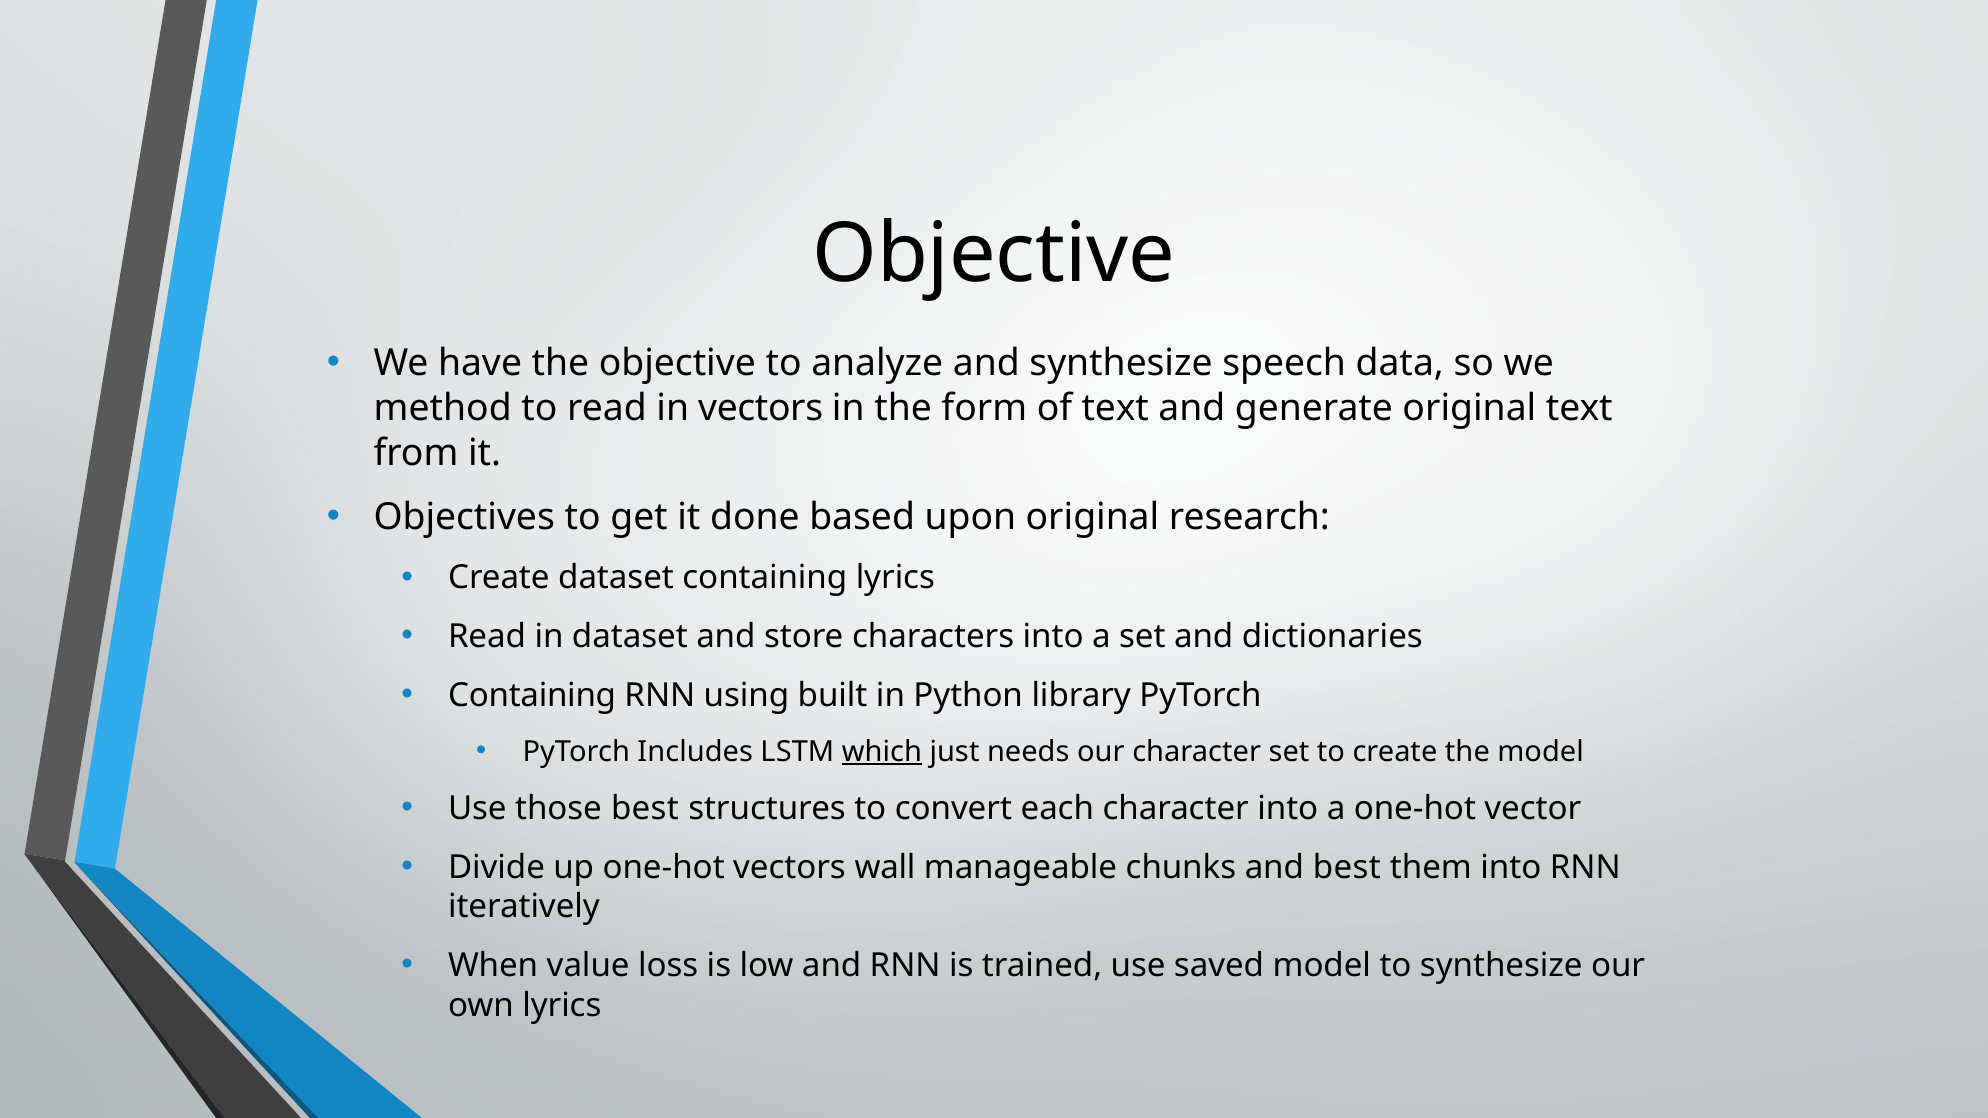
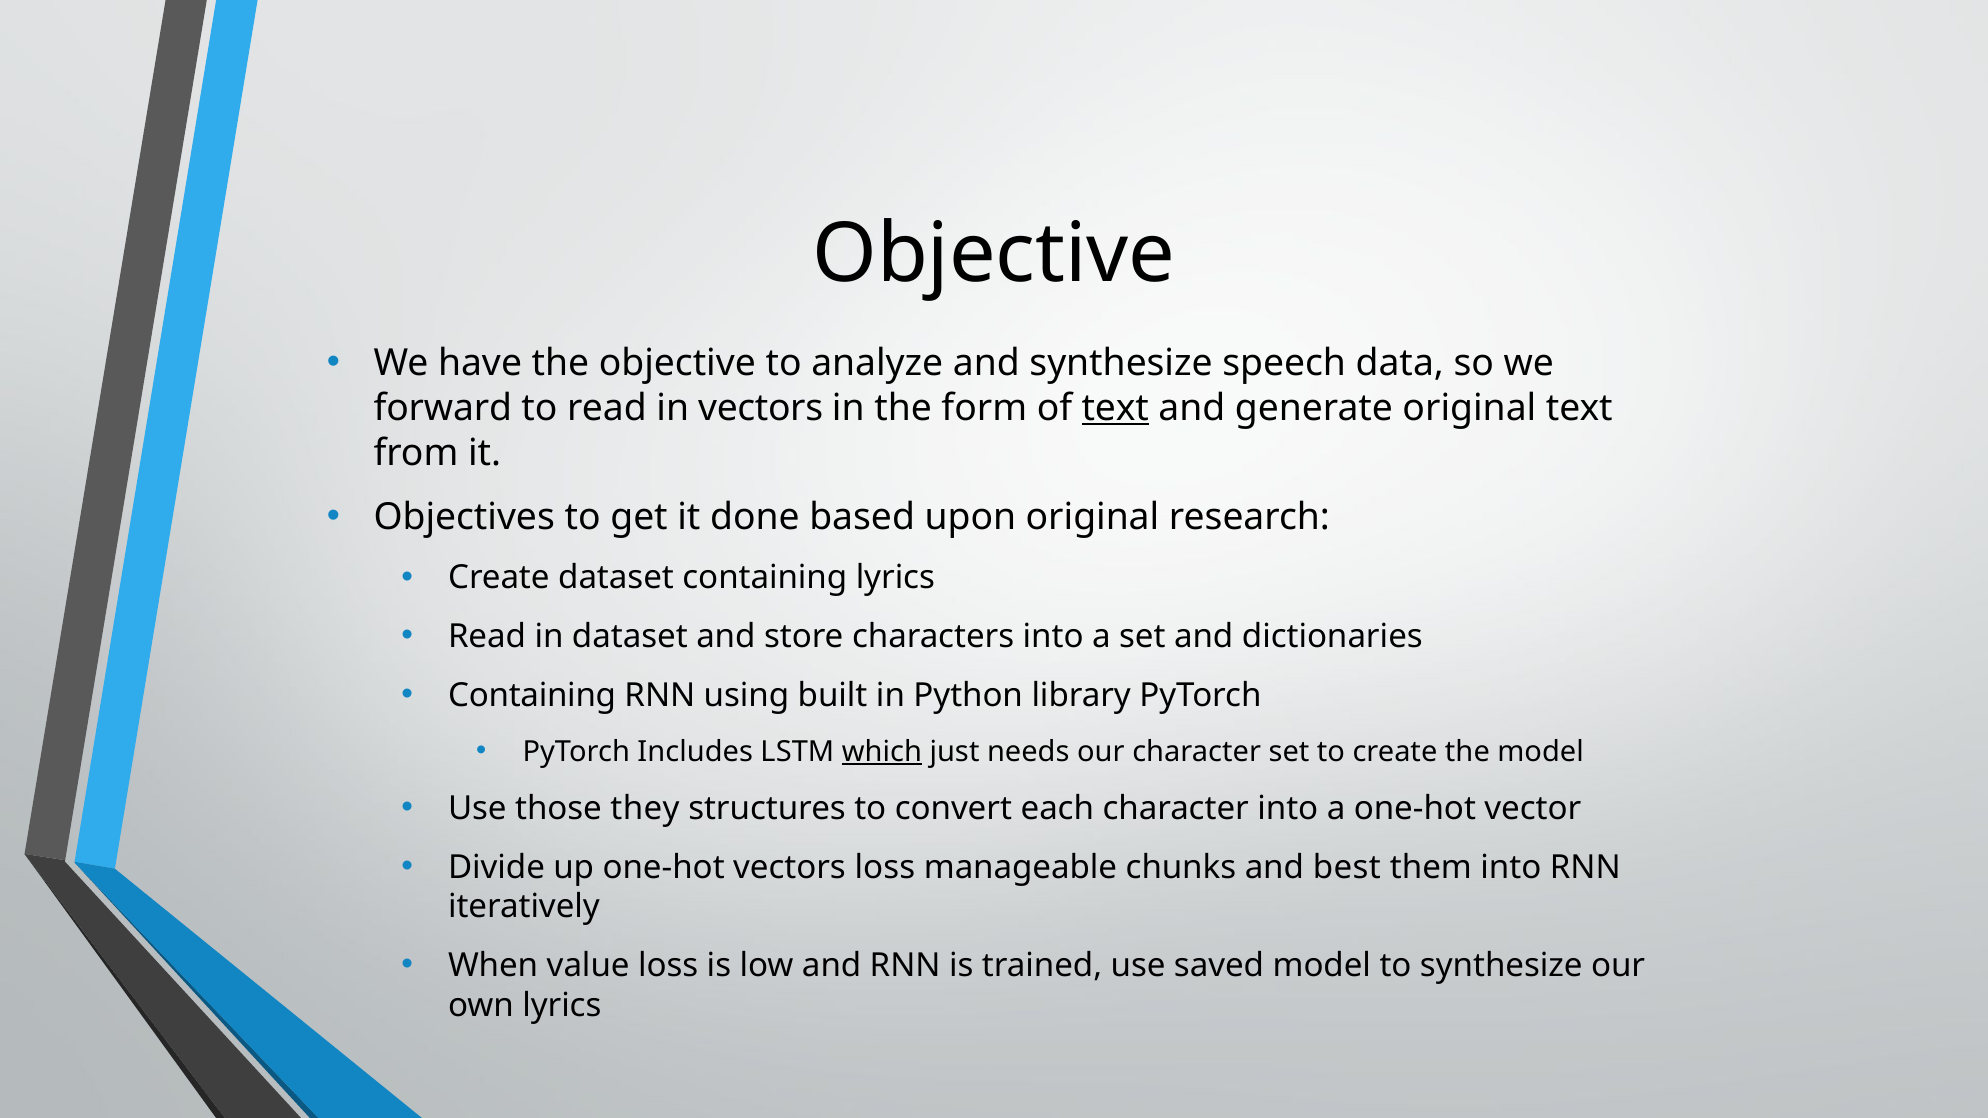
method: method -> forward
text at (1115, 408) underline: none -> present
those best: best -> they
vectors wall: wall -> loss
